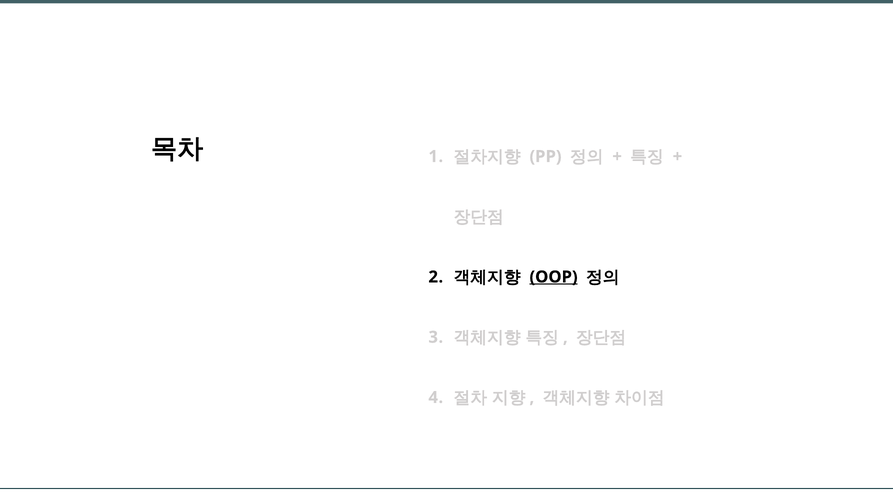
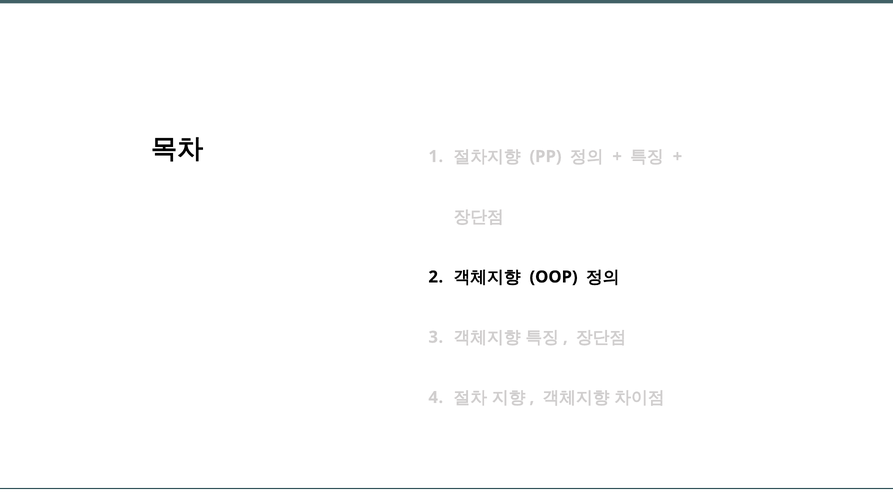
OOP underline: present -> none
